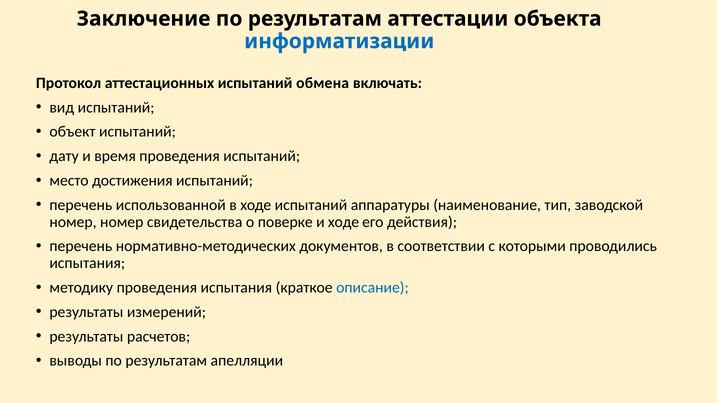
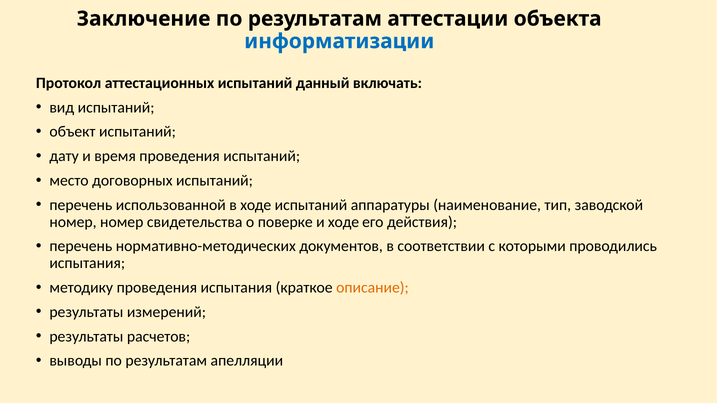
обмена: обмена -> данный
достижения: достижения -> договорных
описание colour: blue -> orange
